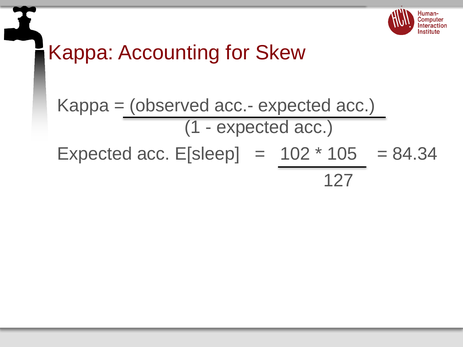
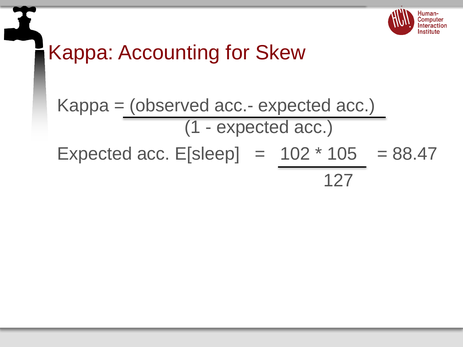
84.34: 84.34 -> 88.47
